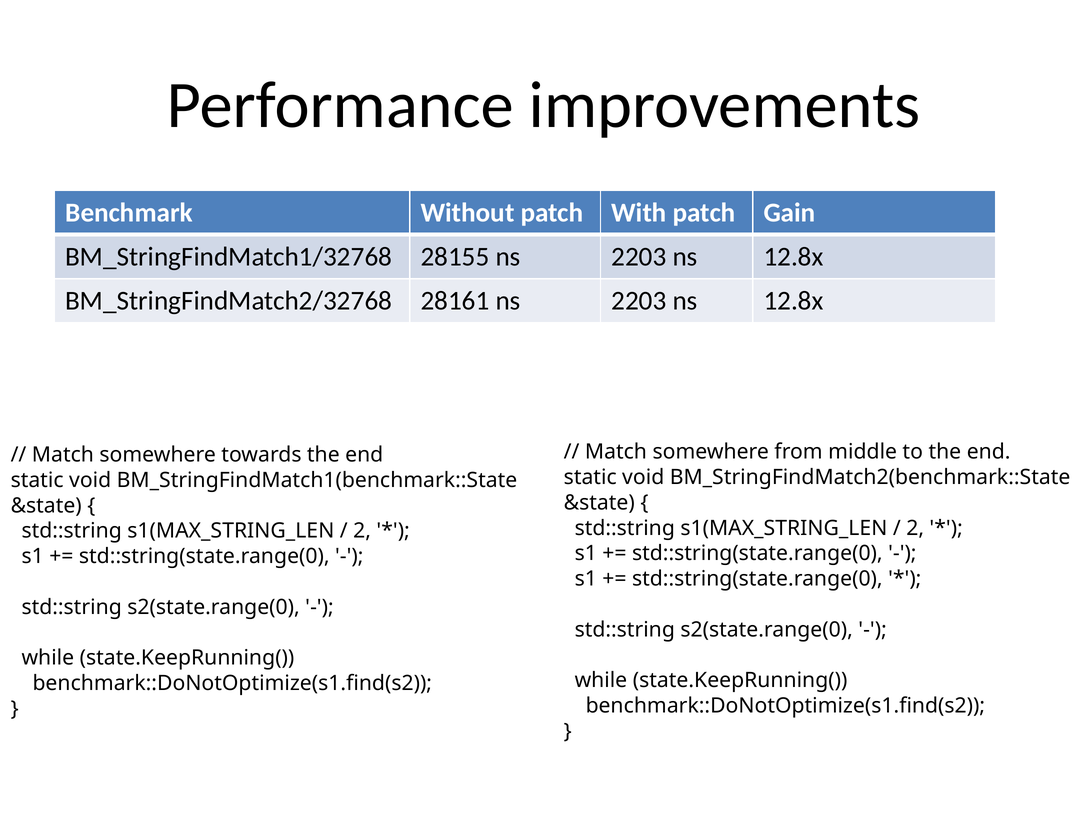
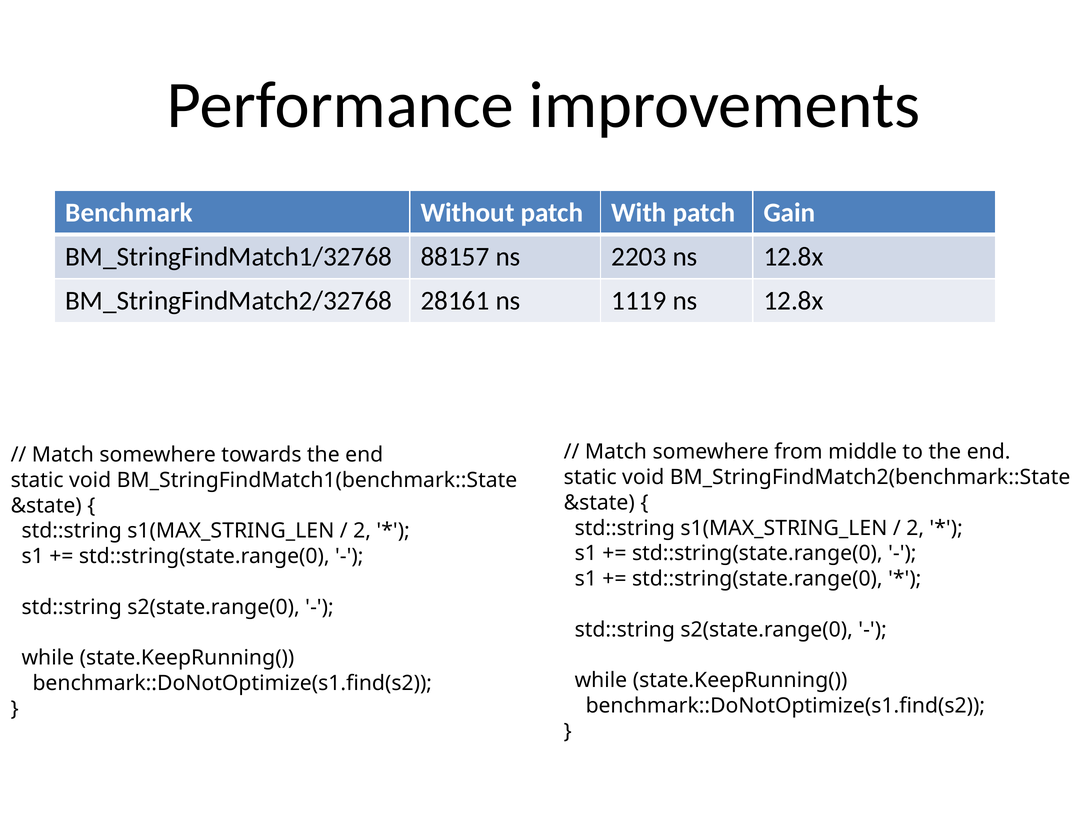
28155: 28155 -> 88157
28161 ns 2203: 2203 -> 1119
